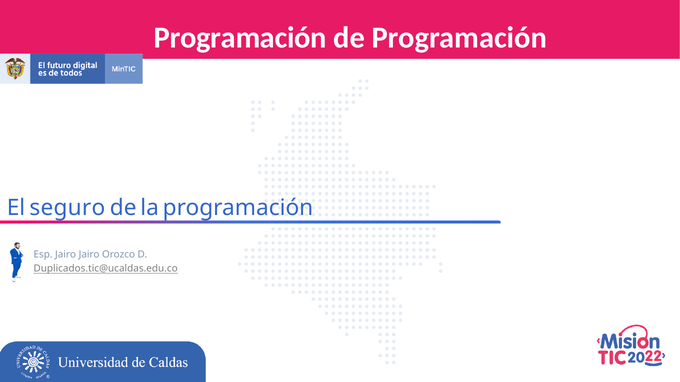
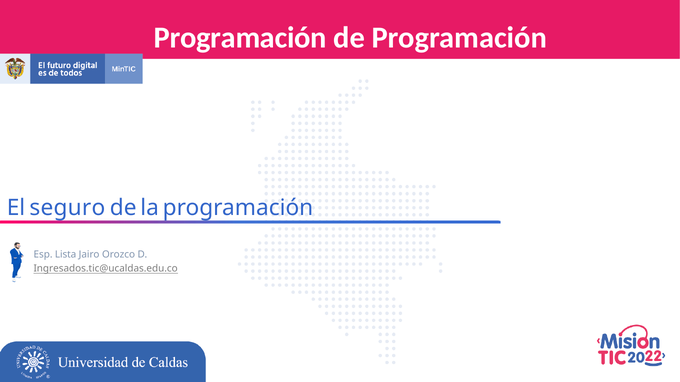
Esp Jairo: Jairo -> Lista
Duplicados.tic@ucaldas.edu.co: Duplicados.tic@ucaldas.edu.co -> Ingresados.tic@ucaldas.edu.co
